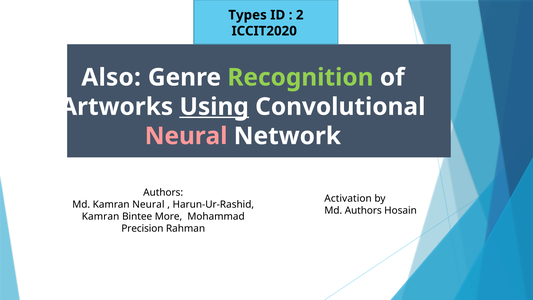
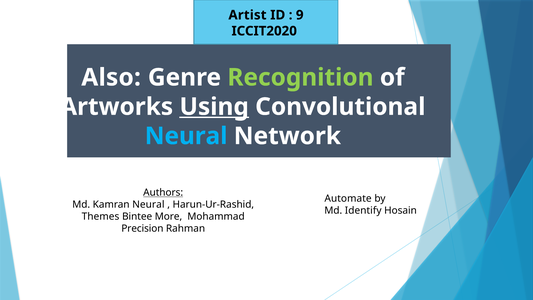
Types: Types -> Artist
2: 2 -> 9
Neural at (186, 136) colour: pink -> light blue
Authors at (163, 192) underline: none -> present
Activation: Activation -> Automate
Md Authors: Authors -> Identify
Kamran at (101, 216): Kamran -> Themes
